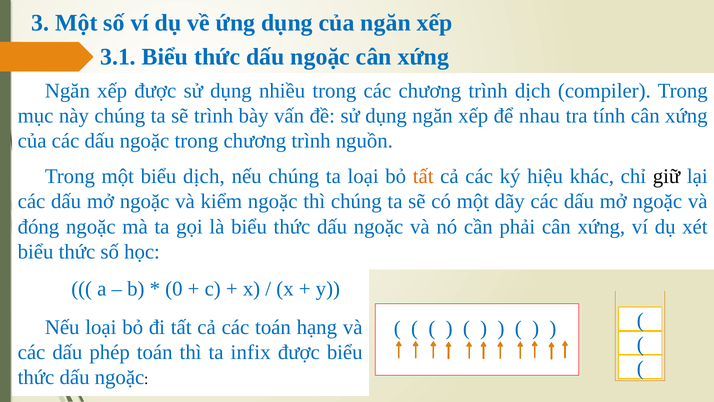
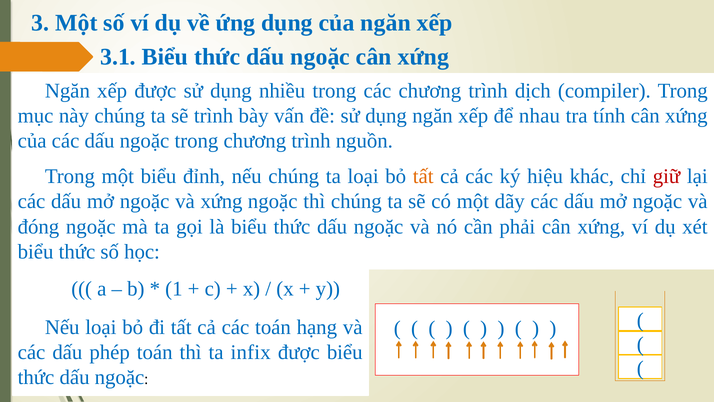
biểu dịch: dịch -> đỉnh
giữ colour: black -> red
và kiểm: kiểm -> xứng
0: 0 -> 1
